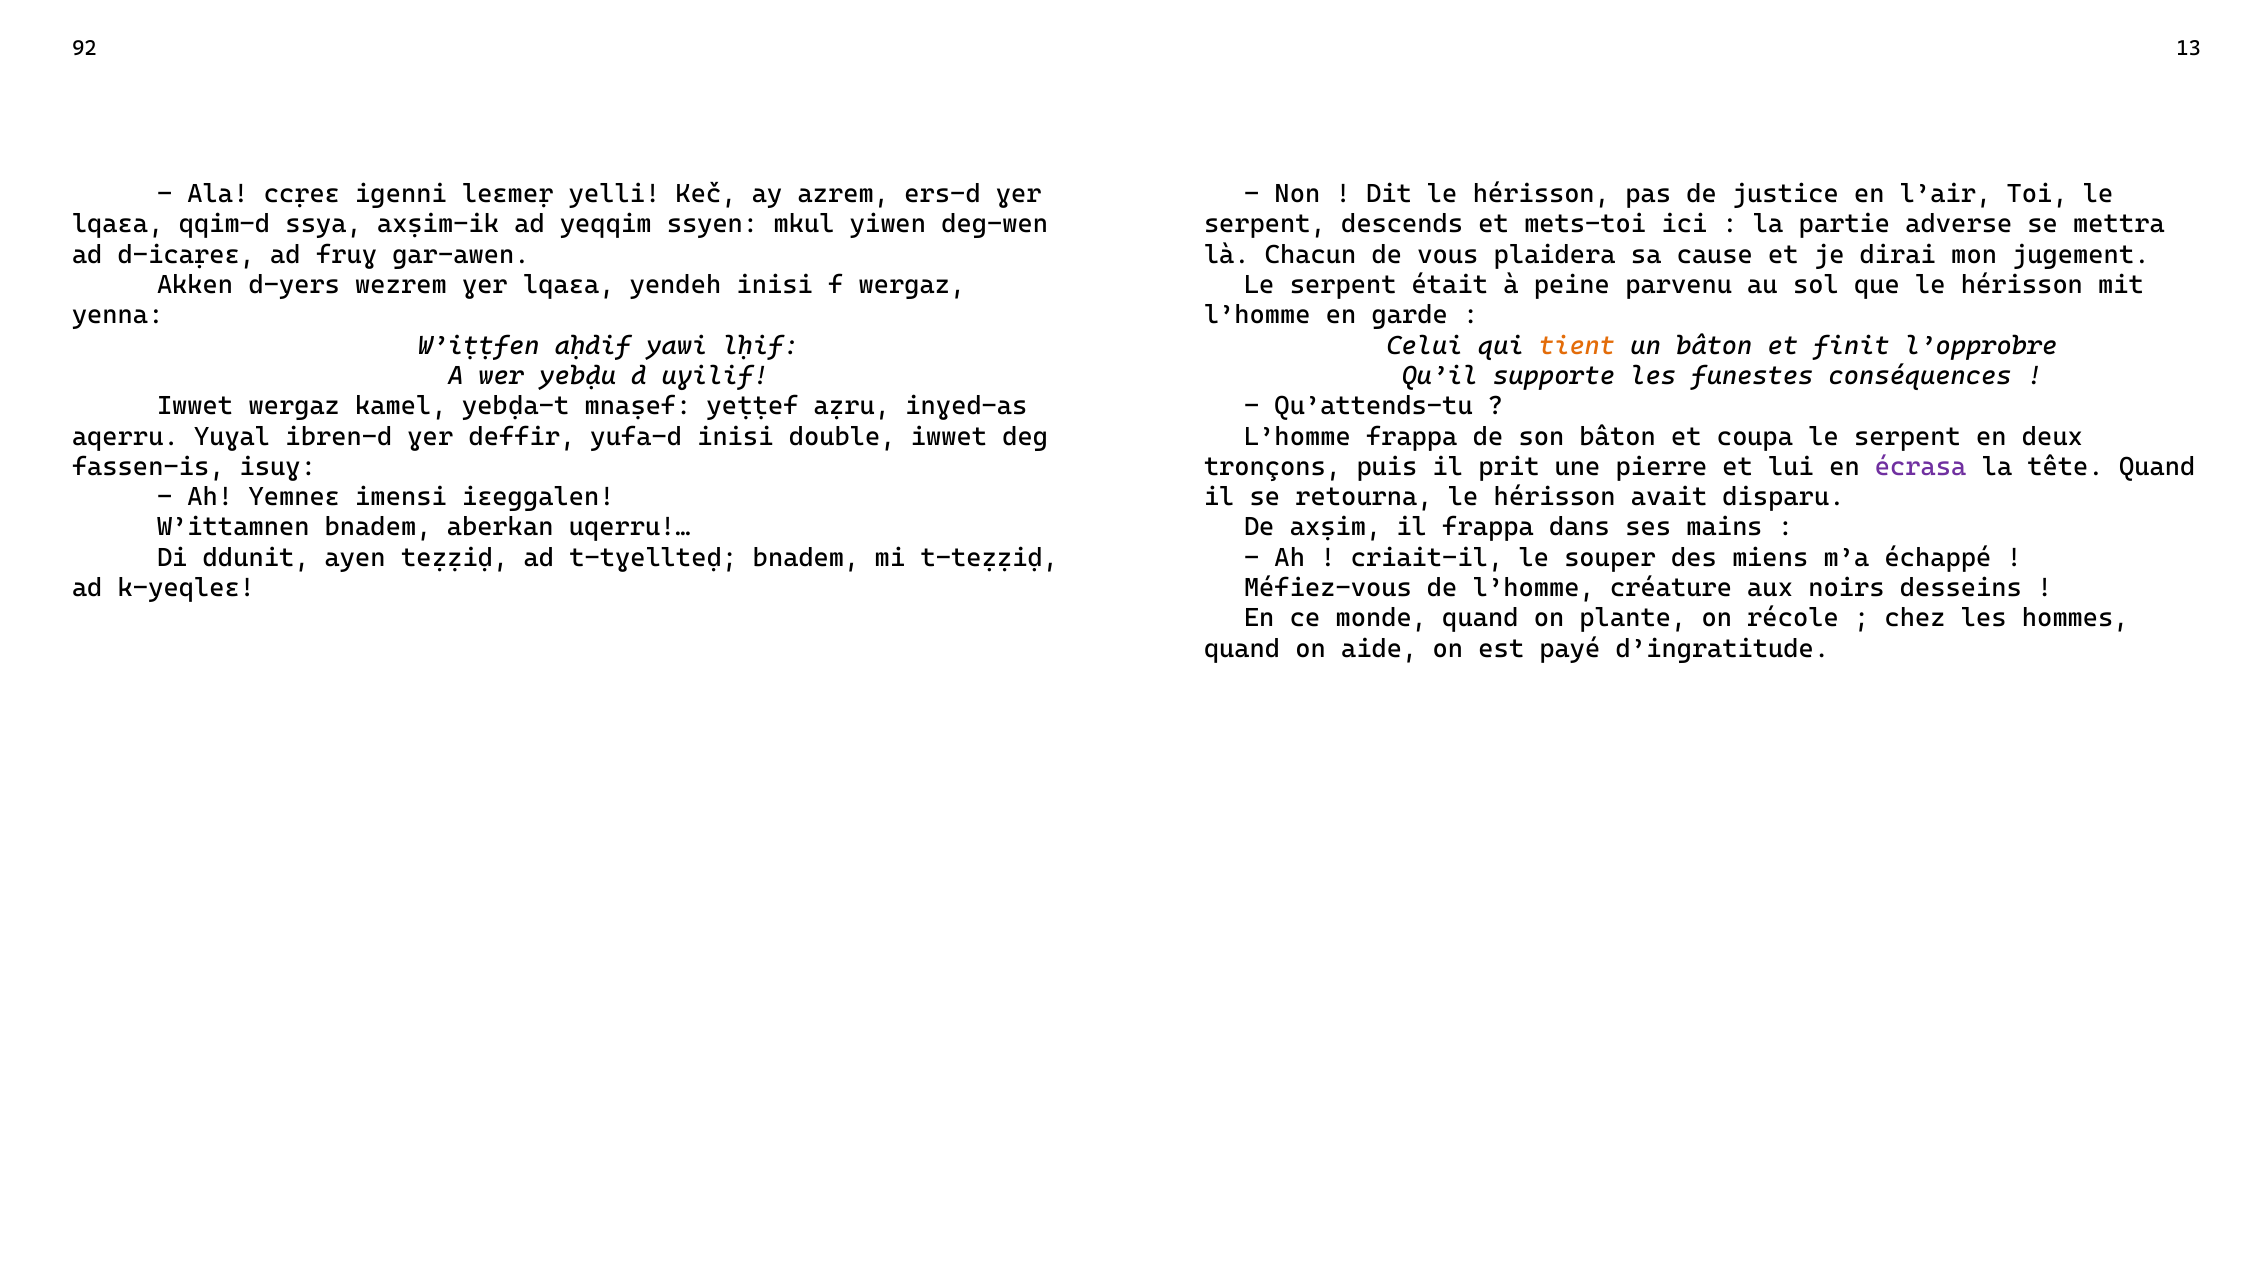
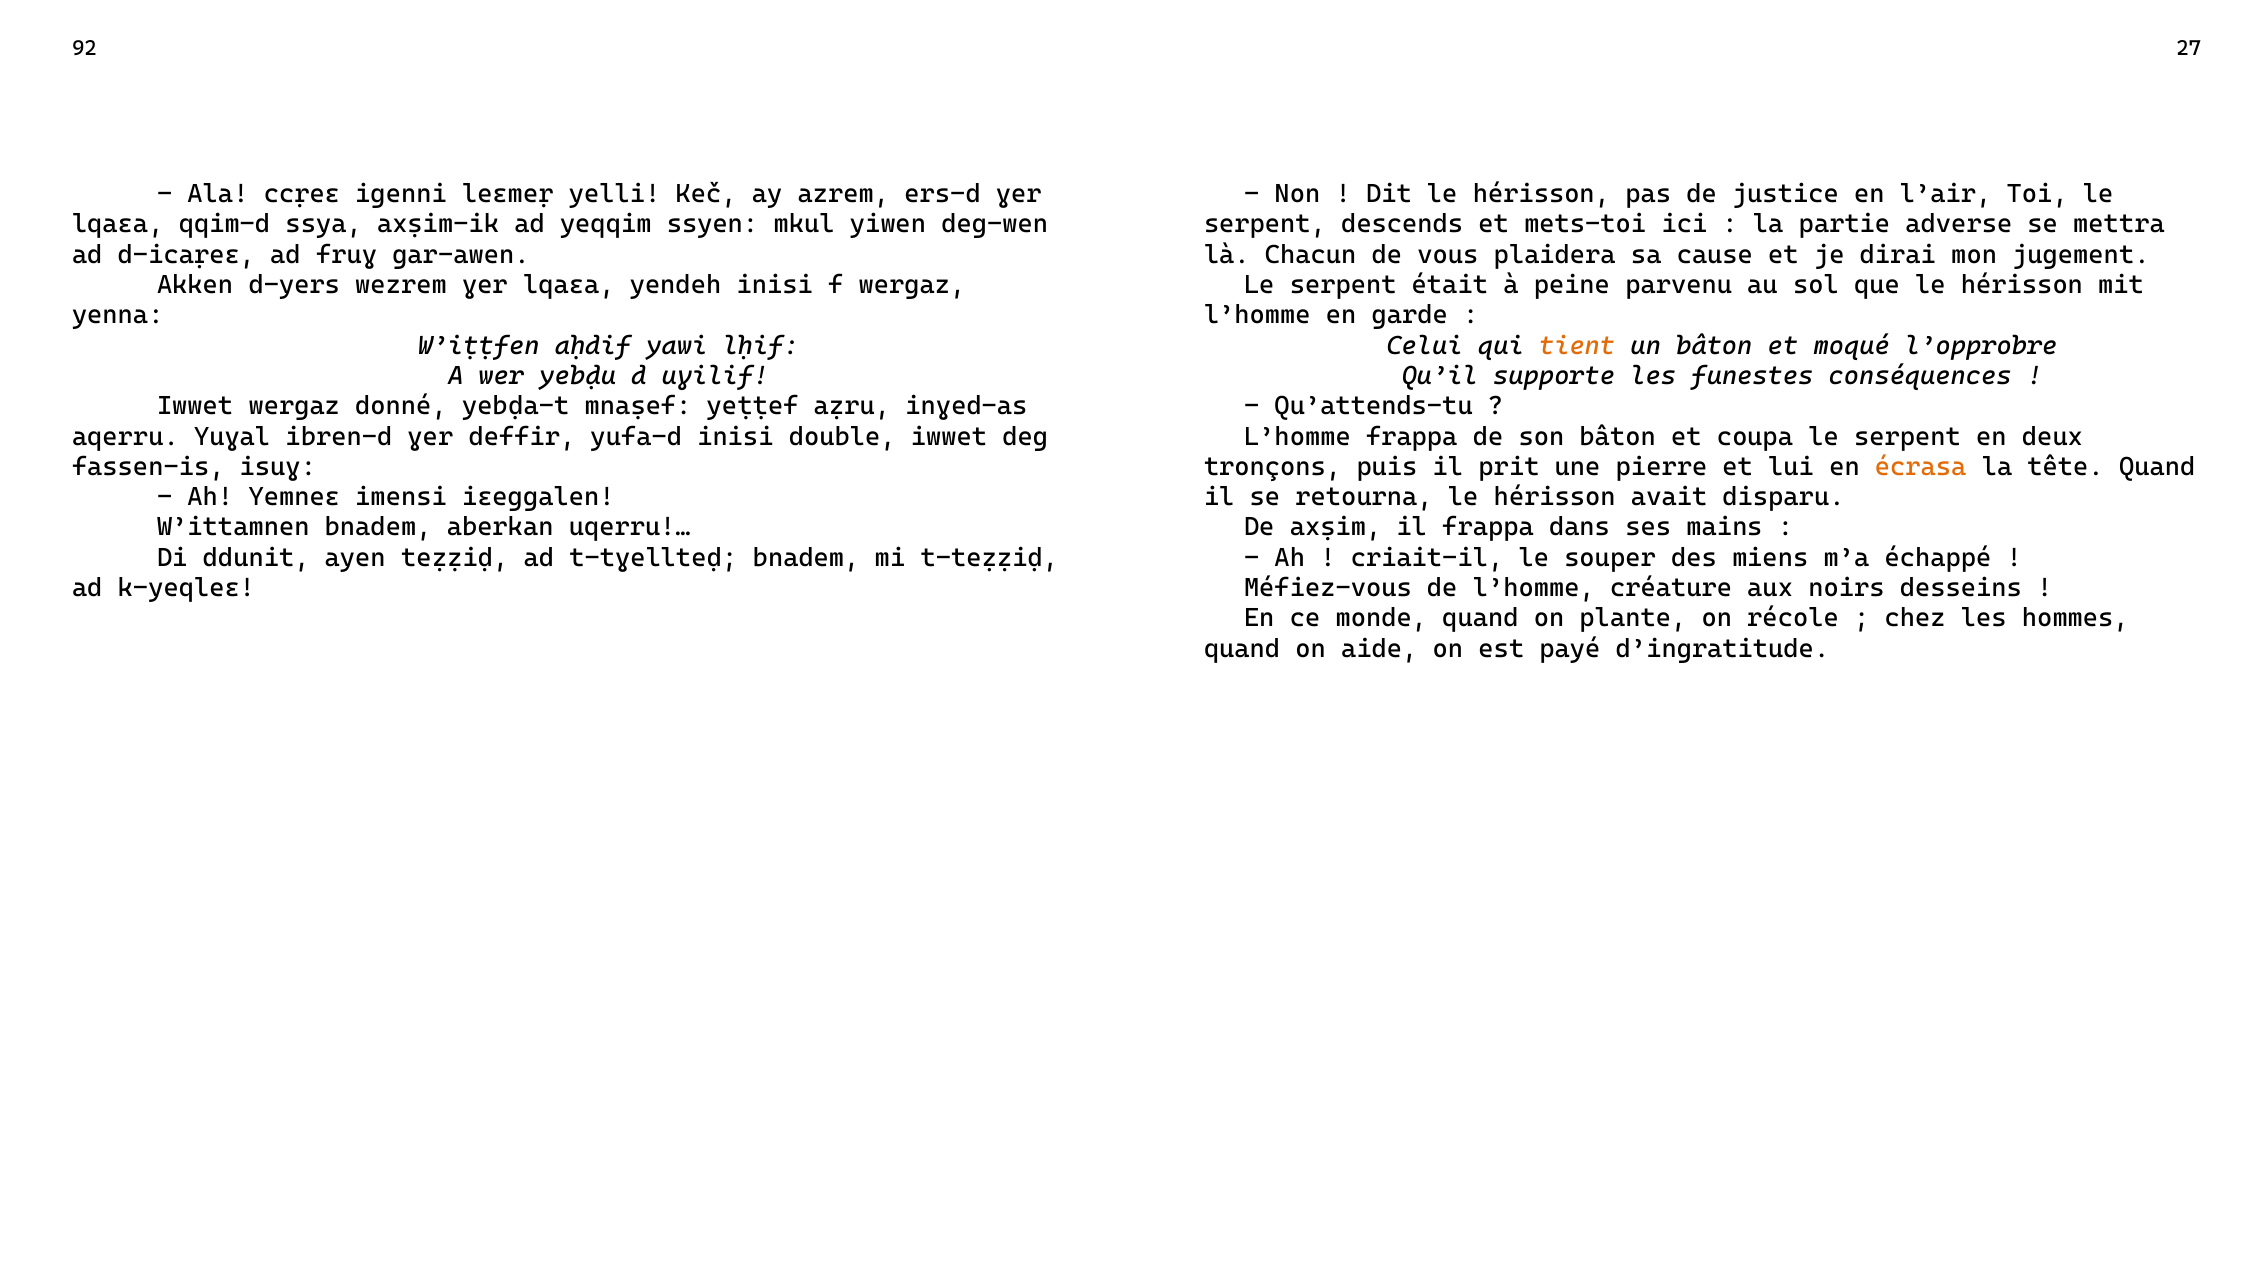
13: 13 -> 27
finit: finit -> moqué
kamel: kamel -> donné
écrasa colour: purple -> orange
